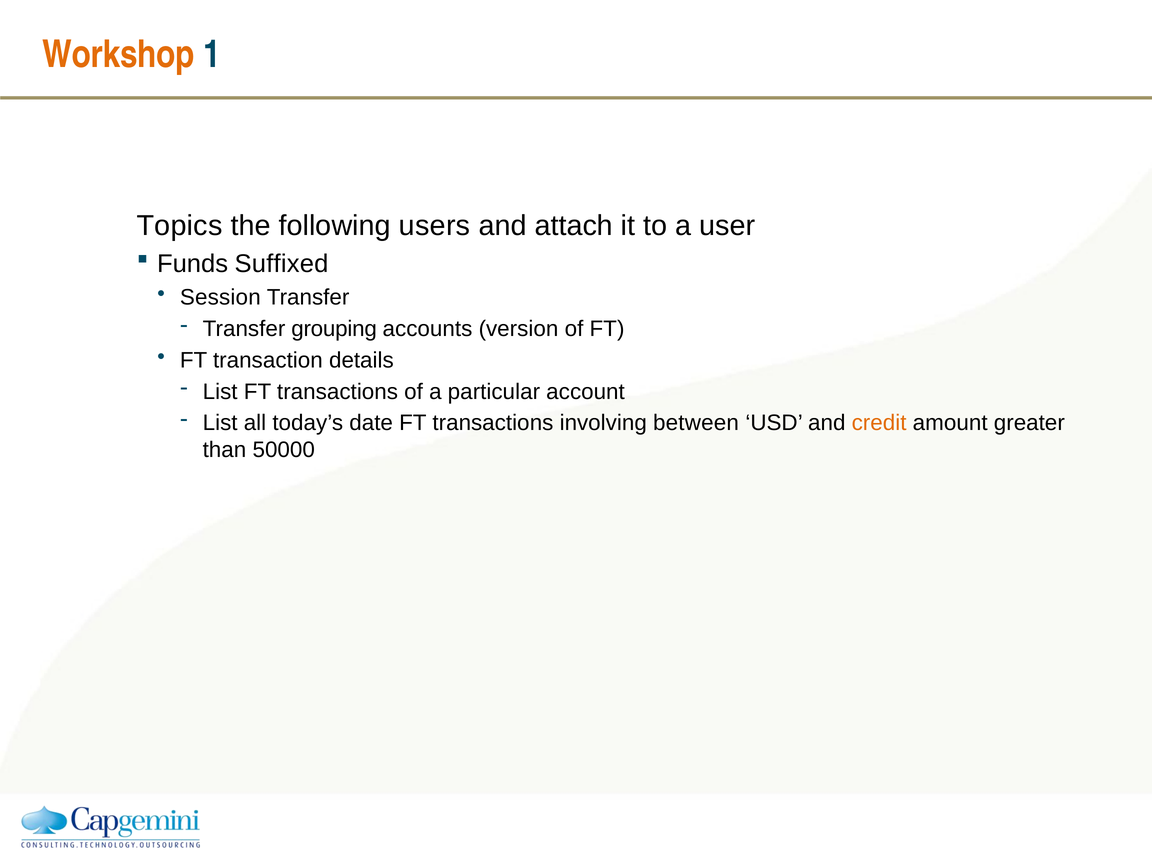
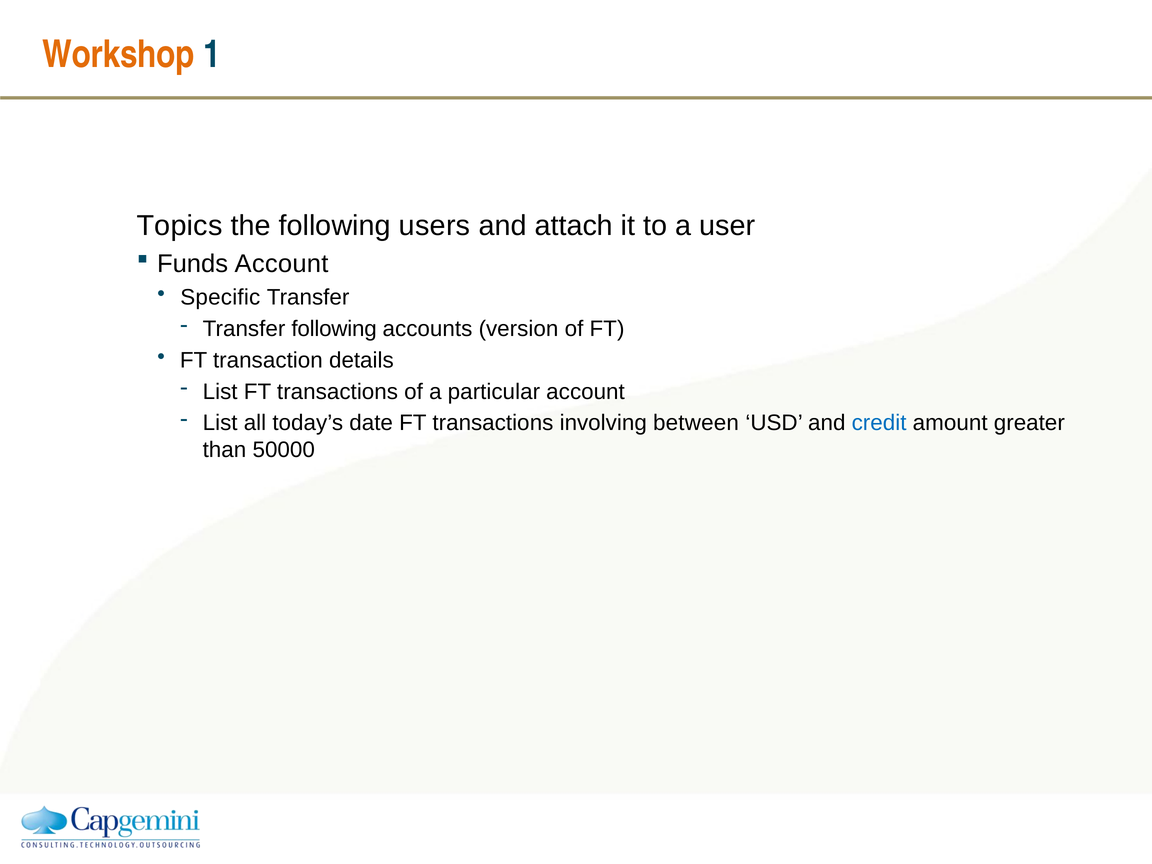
Funds Suffixed: Suffixed -> Account
Session: Session -> Specific
Transfer grouping: grouping -> following
credit colour: orange -> blue
